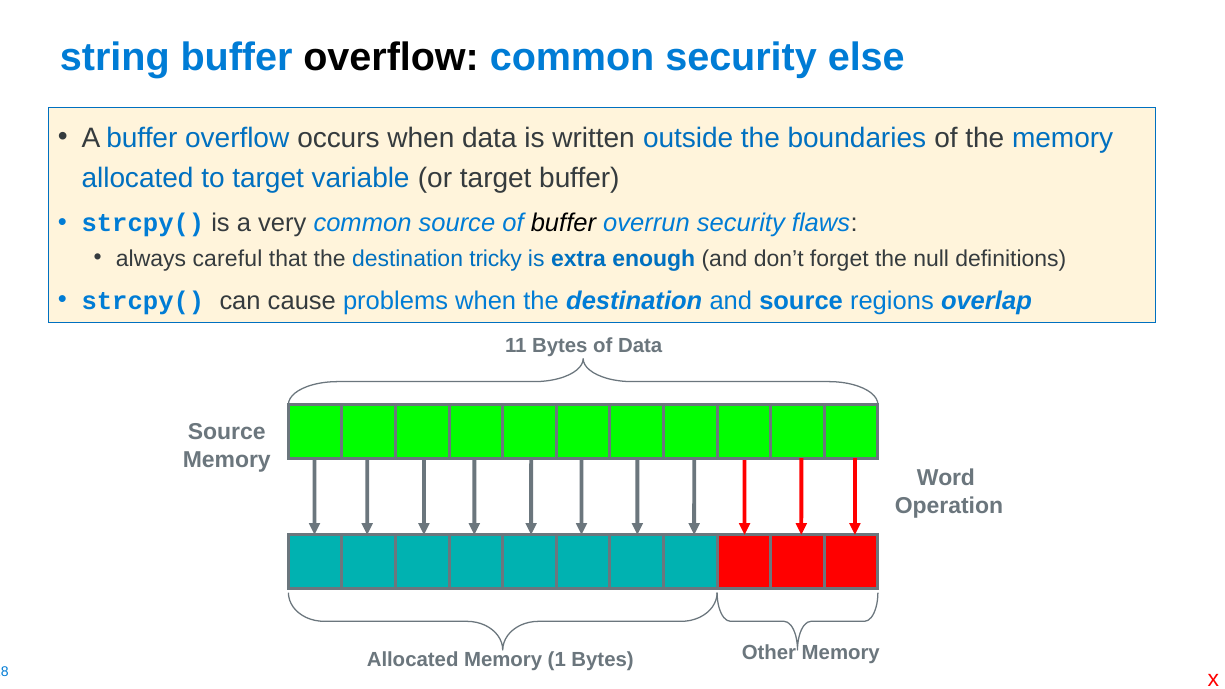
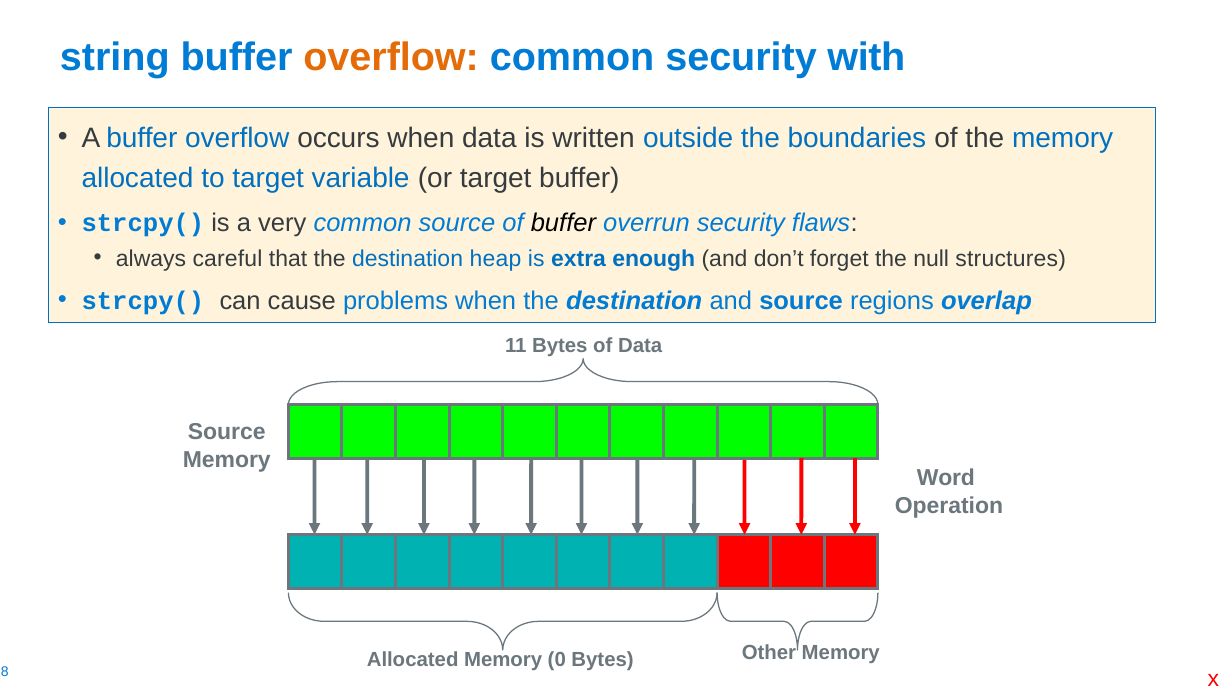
overflow at (391, 58) colour: black -> orange
else: else -> with
tricky: tricky -> heap
definitions: definitions -> structures
1: 1 -> 0
